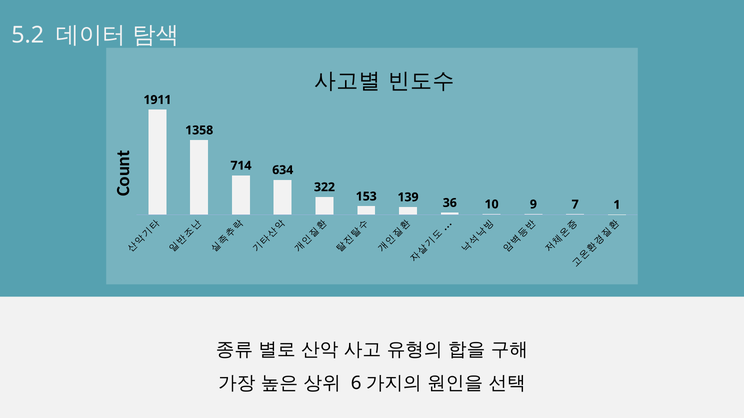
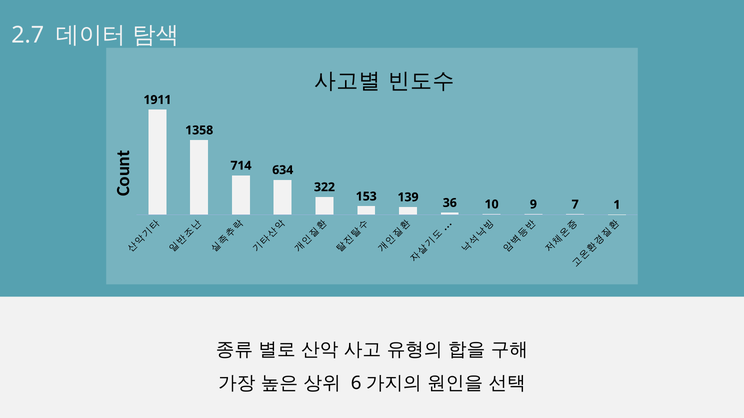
5.2: 5.2 -> 2.7
